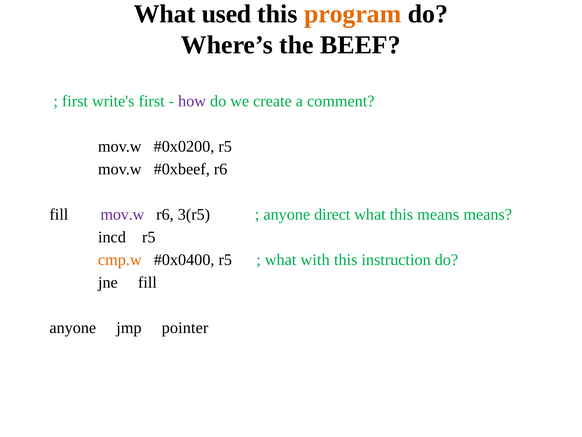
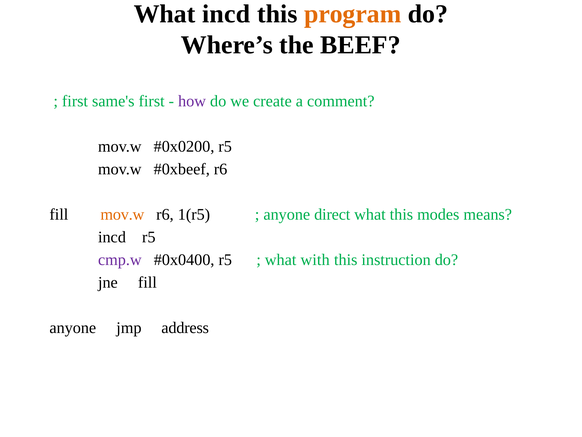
What used: used -> incd
write's: write's -> same's
mov.w at (122, 214) colour: purple -> orange
3(r5: 3(r5 -> 1(r5
this means: means -> modes
cmp.w colour: orange -> purple
pointer: pointer -> address
